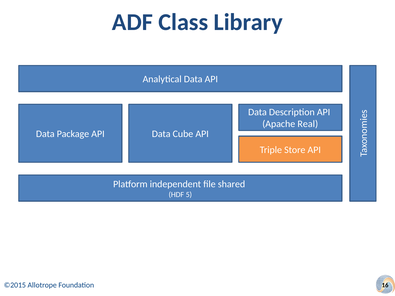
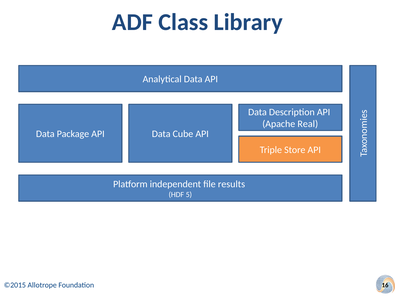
shared: shared -> results
